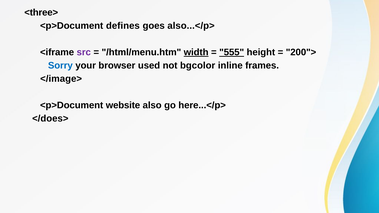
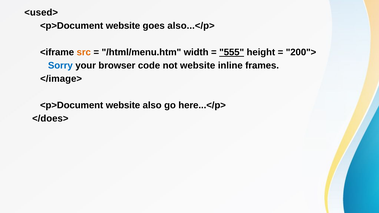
<three>: <three> -> <used>
defines at (123, 26): defines -> website
src colour: purple -> orange
width underline: present -> none
used: used -> code
not bgcolor: bgcolor -> website
